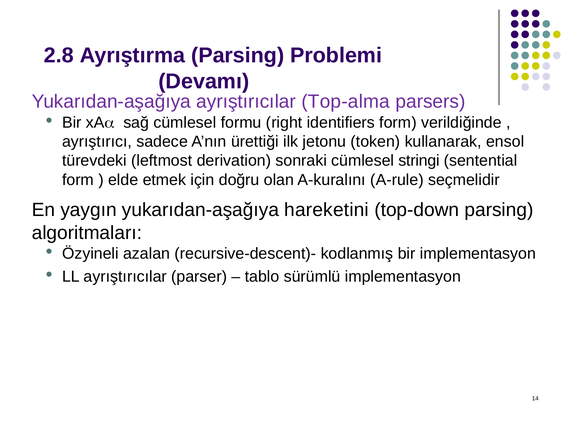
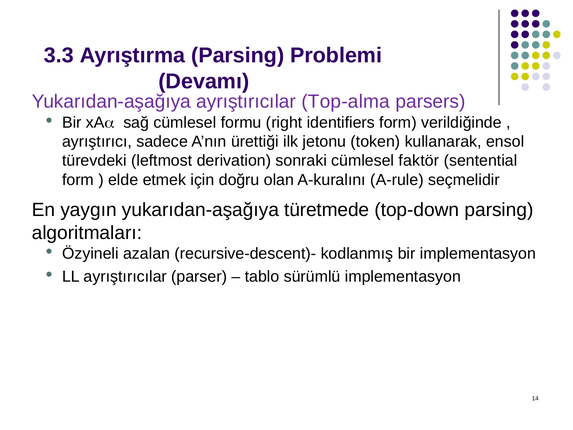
2.8: 2.8 -> 3.3
stringi: stringi -> faktör
hareketini: hareketini -> türetmede
